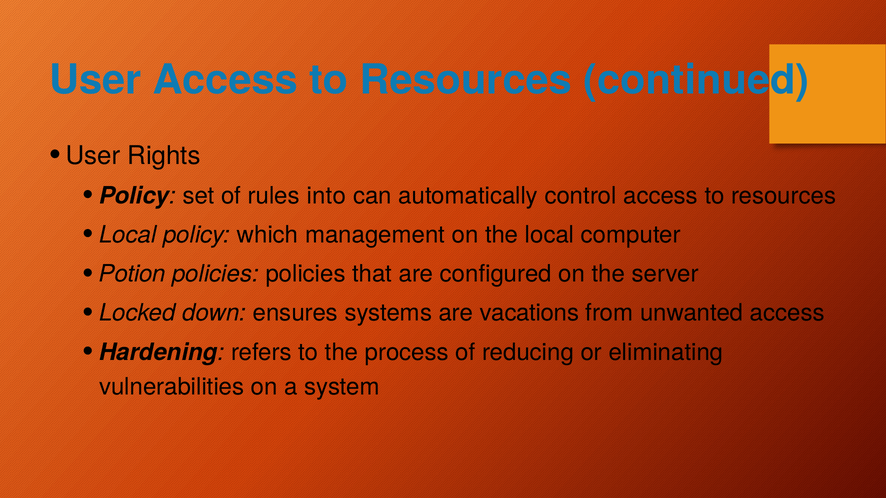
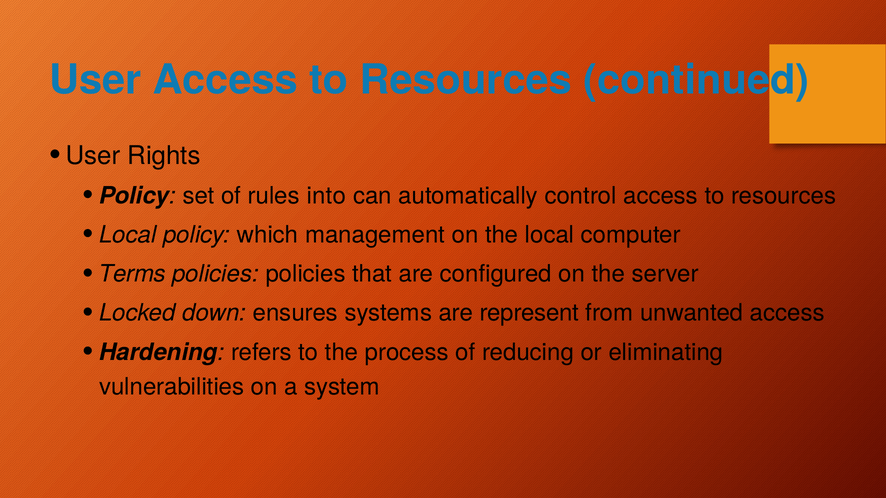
Potion: Potion -> Terms
vacations: vacations -> represent
